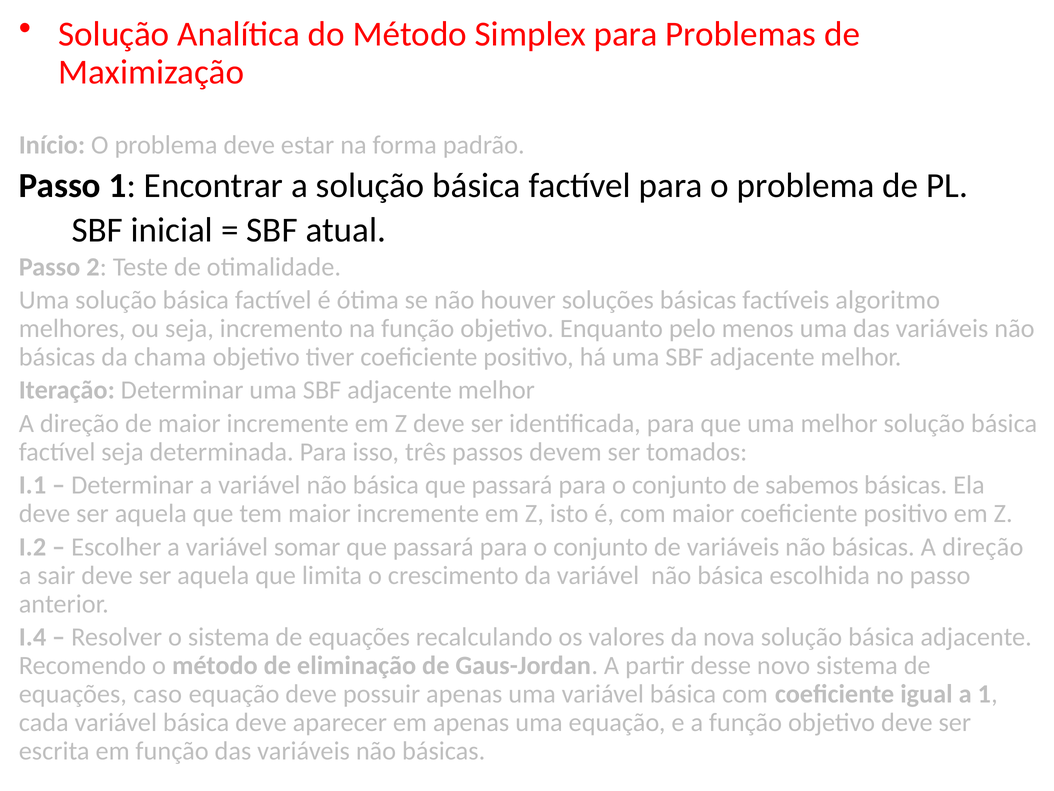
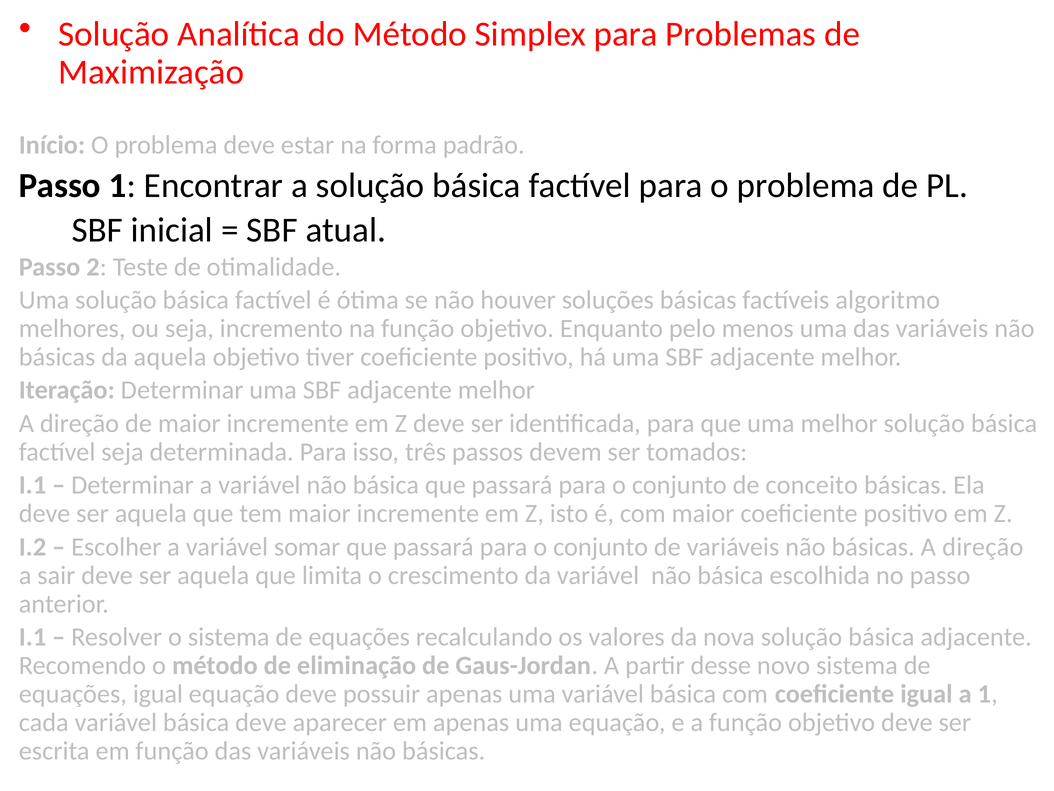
da chama: chama -> aquela
sabemos: sabemos -> conceito
I.4 at (33, 637): I.4 -> I.1
equações caso: caso -> igual
